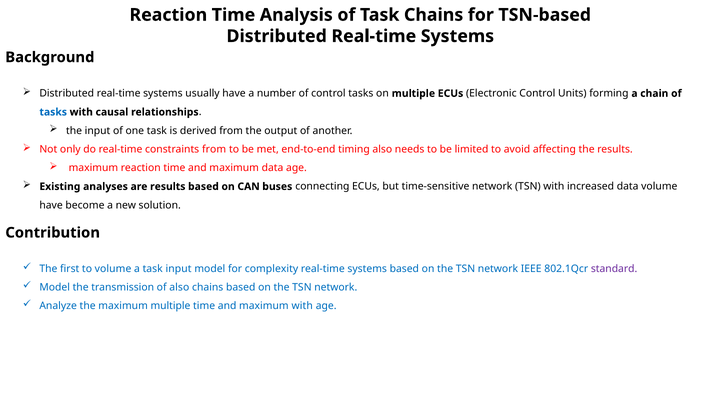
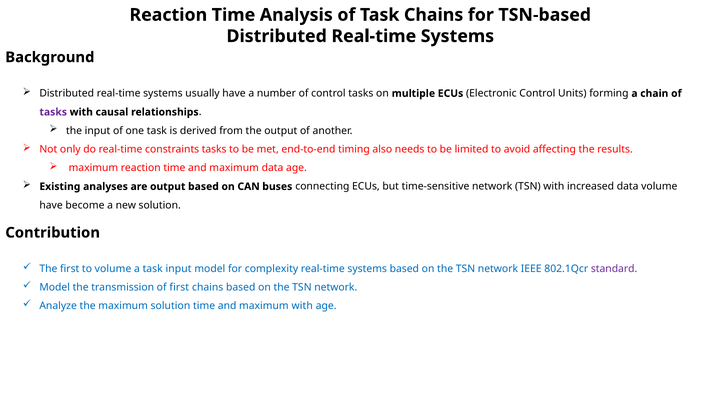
tasks at (53, 112) colour: blue -> purple
constraints from: from -> tasks
are results: results -> output
of also: also -> first
maximum multiple: multiple -> solution
